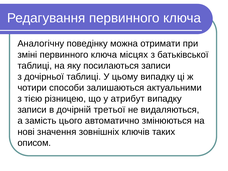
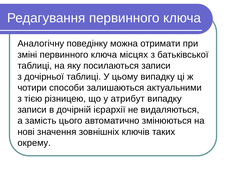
третьої: третьої -> ієрархії
описом: описом -> окрему
